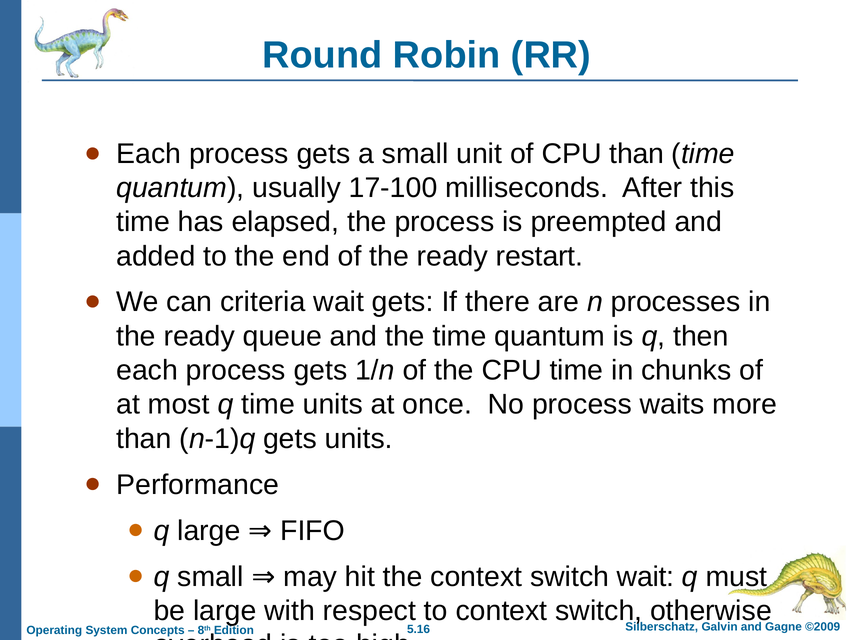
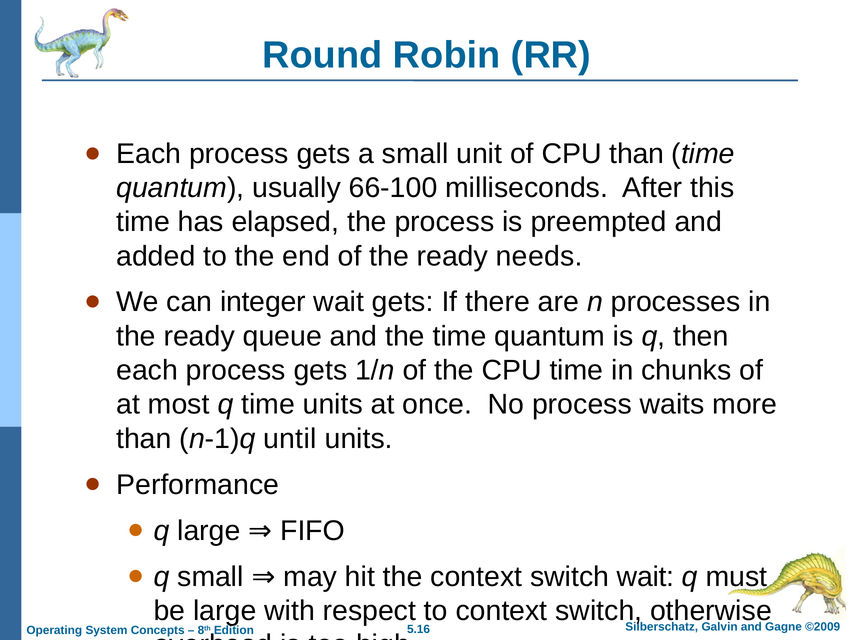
17-100: 17-100 -> 66-100
restart: restart -> needs
criteria: criteria -> integer
n-1)q gets: gets -> until
